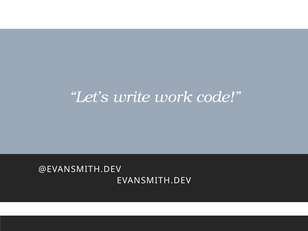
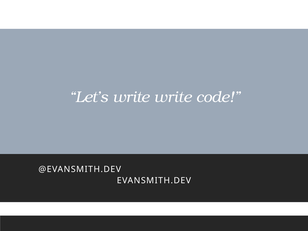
write work: work -> write
